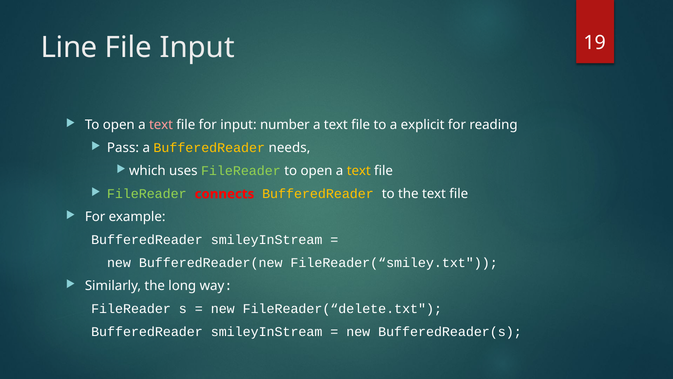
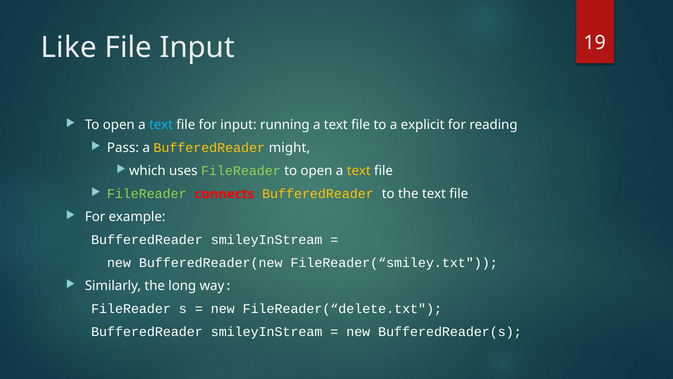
Line: Line -> Like
text at (161, 125) colour: pink -> light blue
number: number -> running
needs: needs -> might
